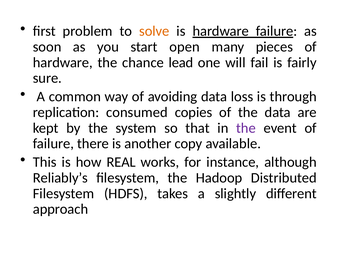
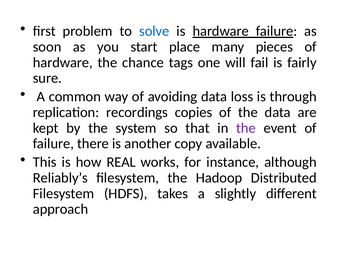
solve colour: orange -> blue
open: open -> place
lead: lead -> tags
consumed: consumed -> recordings
